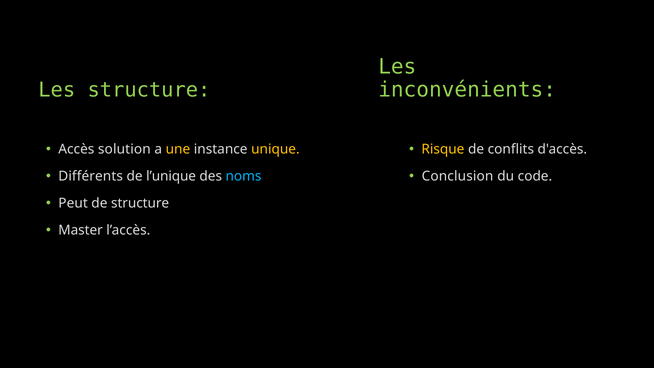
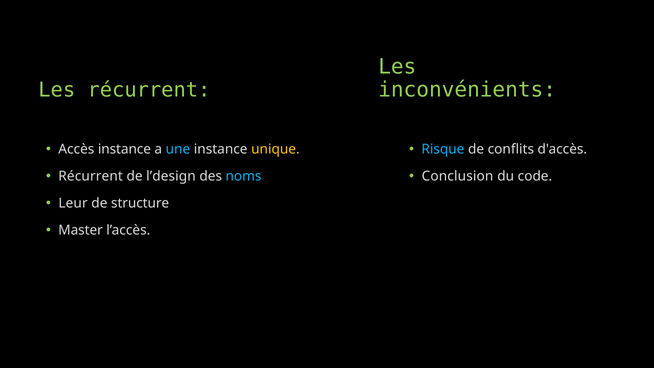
Les structure: structure -> récurrent
Accès solution: solution -> instance
une colour: yellow -> light blue
Risque colour: yellow -> light blue
Différents at (91, 176): Différents -> Récurrent
l’unique: l’unique -> l’design
Peut: Peut -> Leur
